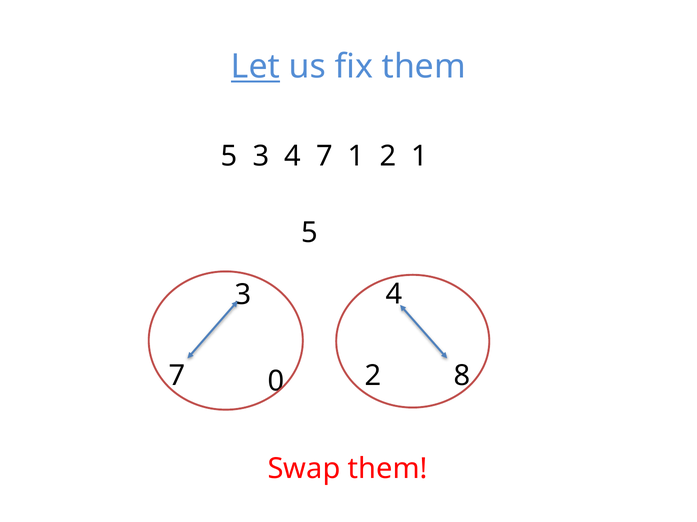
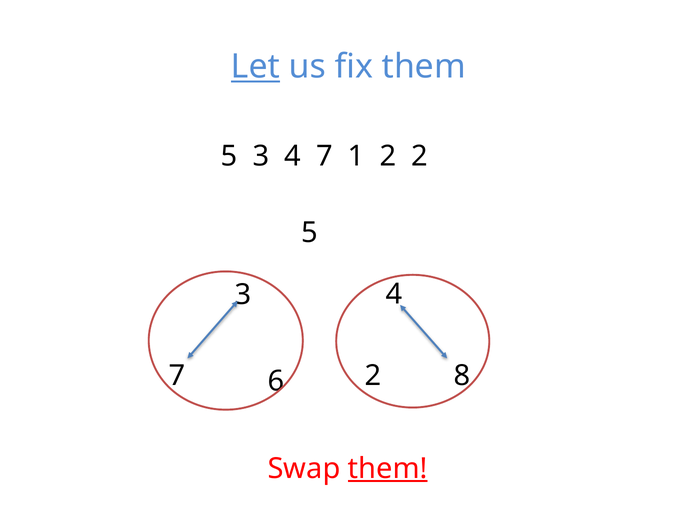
2 1: 1 -> 2
0: 0 -> 6
them at (388, 469) underline: none -> present
